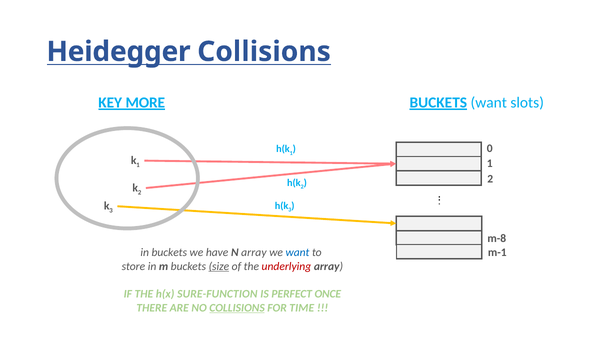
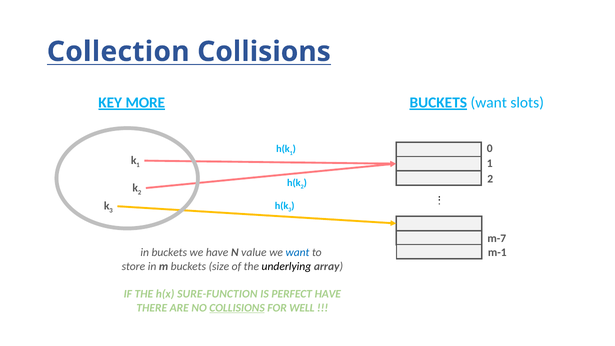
Heidegger: Heidegger -> Collection
m-8: m-8 -> m-7
N array: array -> value
size underline: present -> none
underlying colour: red -> black
PERFECT ONCE: ONCE -> HAVE
TIME: TIME -> WELL
